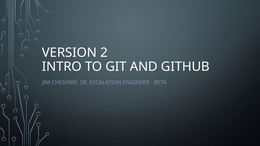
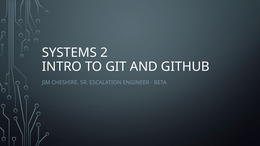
VERSION: VERSION -> SYSTEMS
